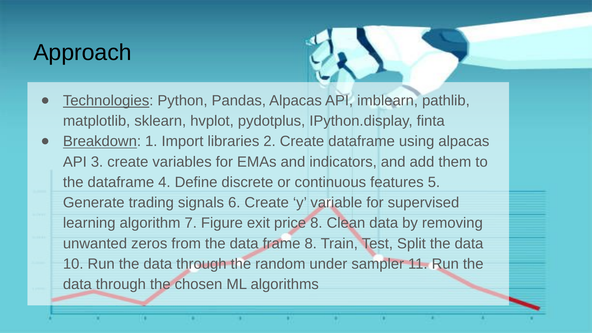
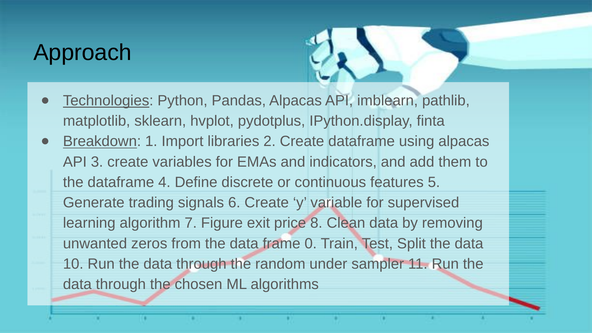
frame 8: 8 -> 0
